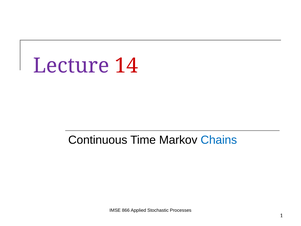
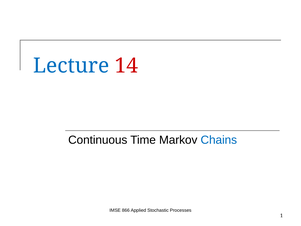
Lecture colour: purple -> blue
